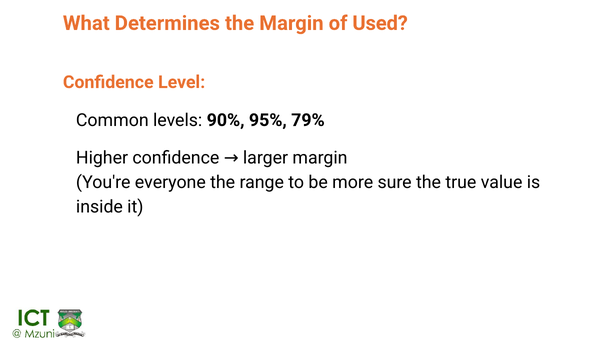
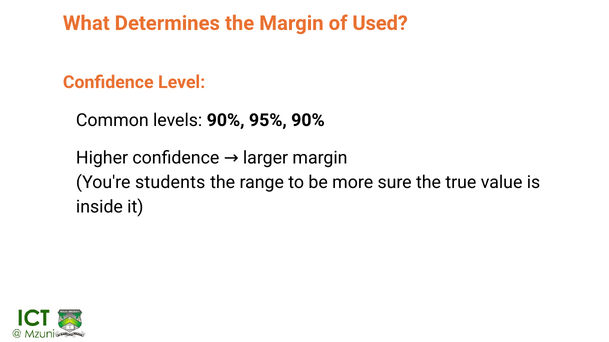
95% 79%: 79% -> 90%
everyone: everyone -> students
